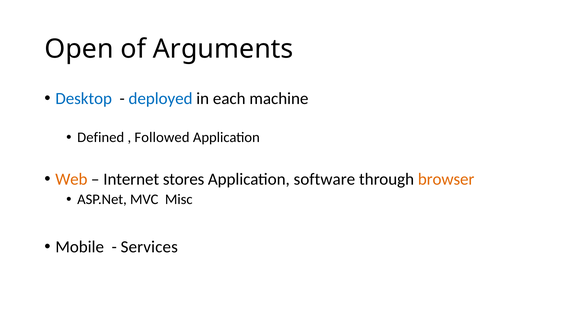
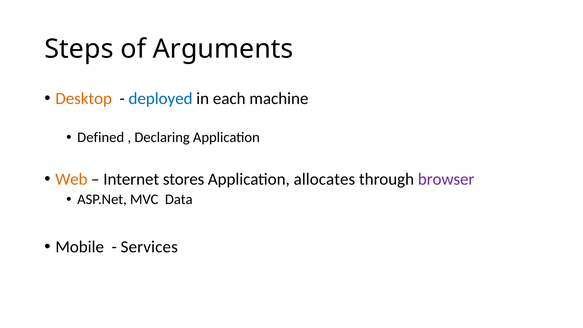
Open: Open -> Steps
Desktop colour: blue -> orange
Followed: Followed -> Declaring
software: software -> allocates
browser colour: orange -> purple
Misc: Misc -> Data
